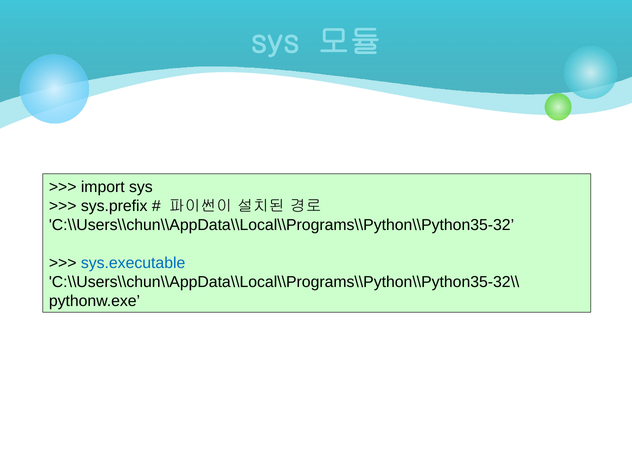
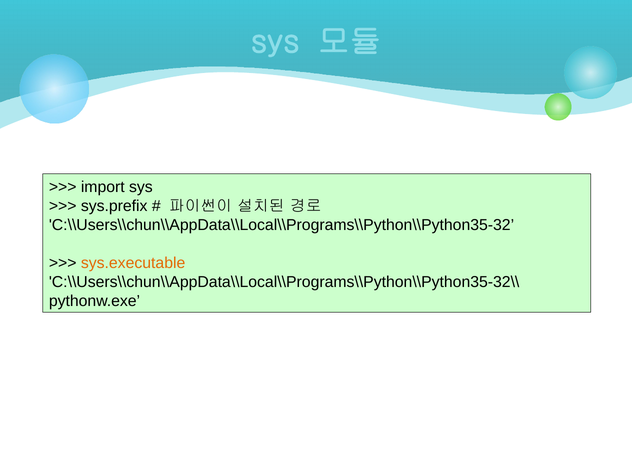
sys.executable colour: blue -> orange
